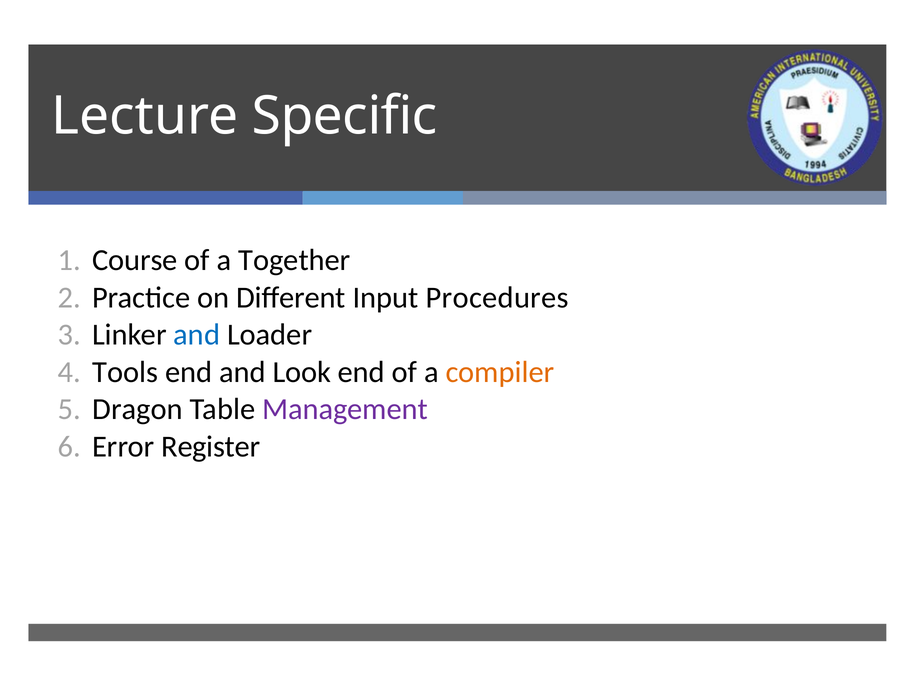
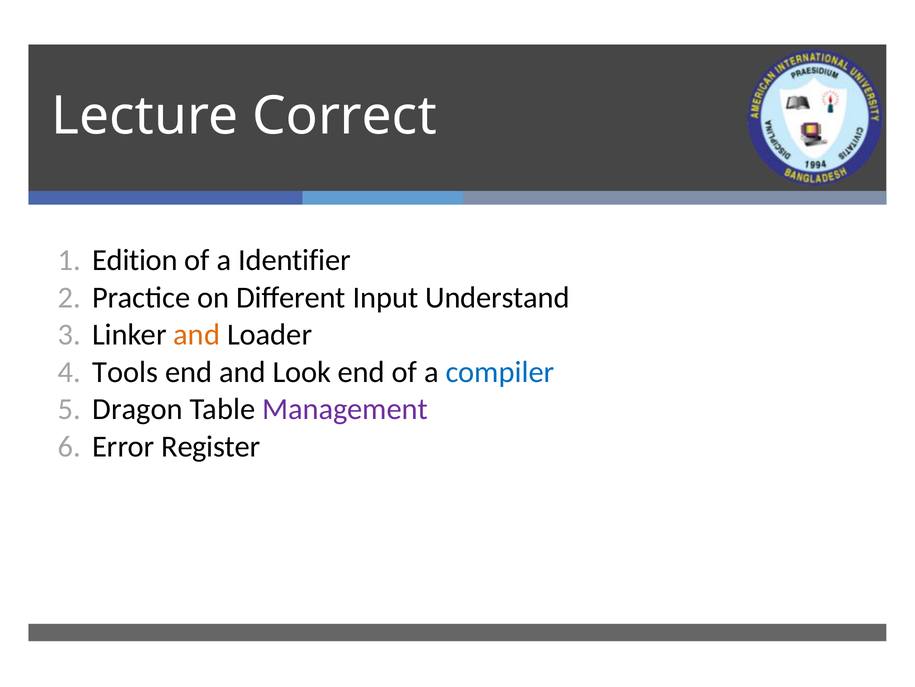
Specific: Specific -> Correct
Course: Course -> Edition
Together: Together -> Identifier
Procedures: Procedures -> Understand
and at (197, 334) colour: blue -> orange
compiler colour: orange -> blue
